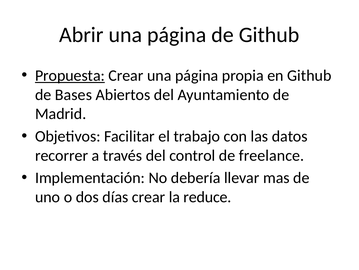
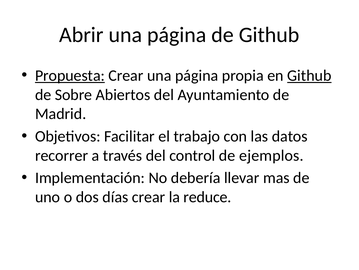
Github at (309, 75) underline: none -> present
Bases: Bases -> Sobre
freelance: freelance -> ejemplos
